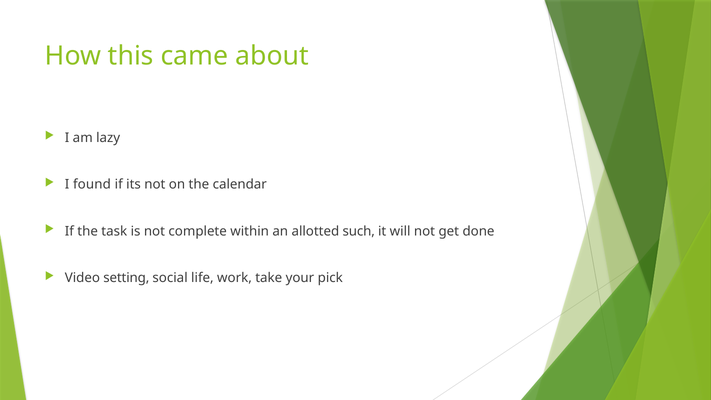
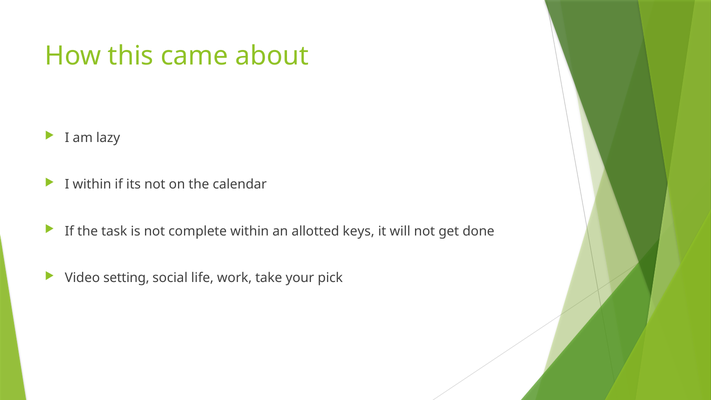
I found: found -> within
such: such -> keys
